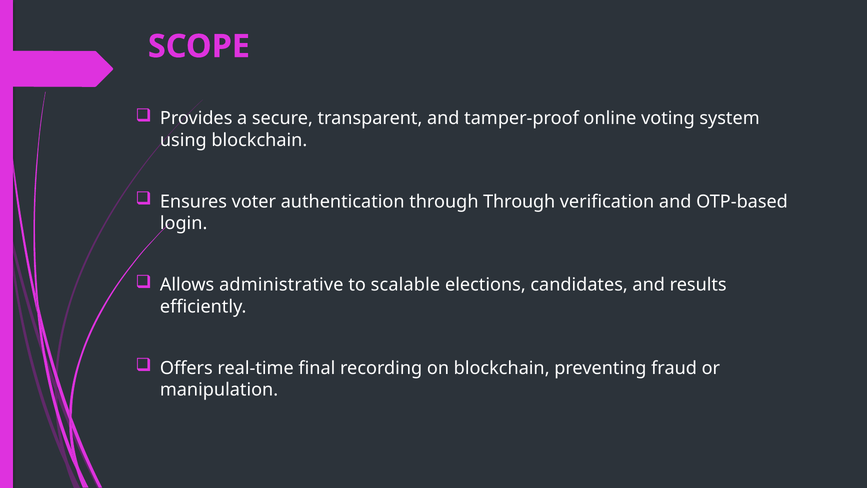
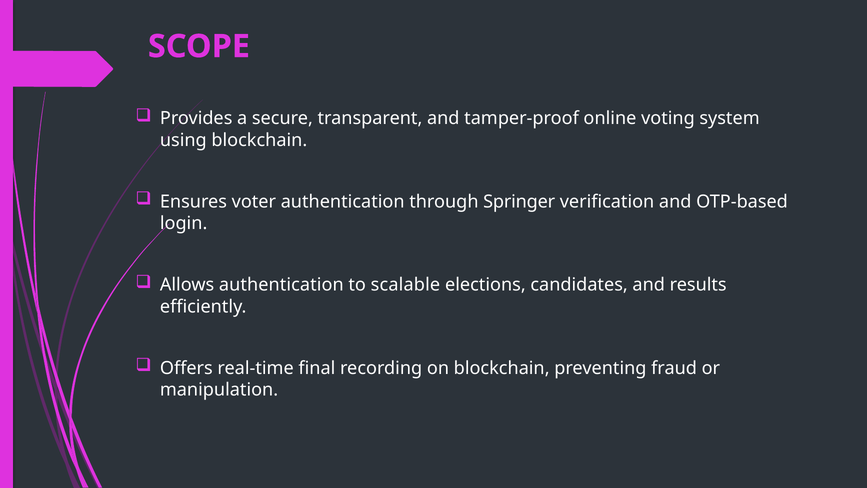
through Through: Through -> Springer
Allows administrative: administrative -> authentication
